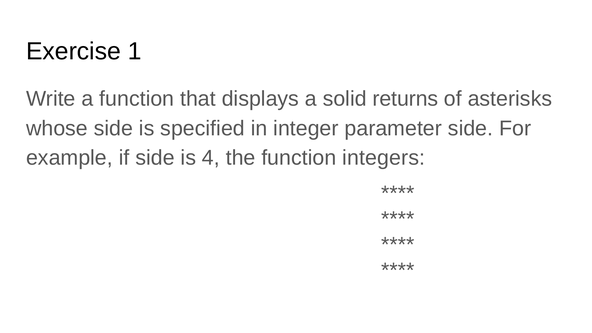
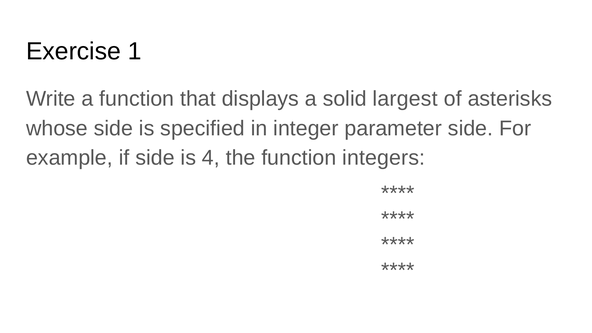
returns: returns -> largest
